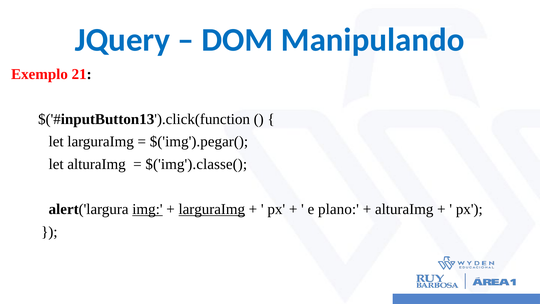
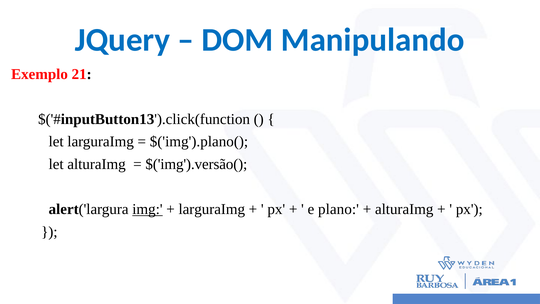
$('img').pegar(: $('img').pegar( -> $('img').plano(
$('img').classe(: $('img').classe( -> $('img').versão(
larguraImg at (212, 209) underline: present -> none
